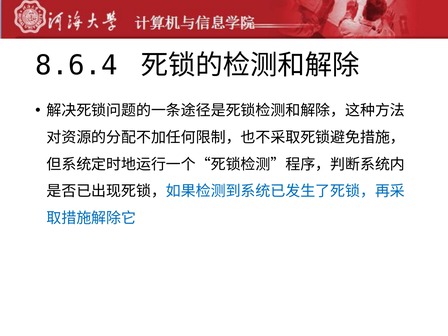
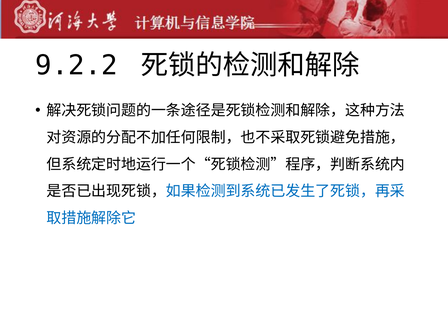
8.6.4: 8.6.4 -> 9.2.2
